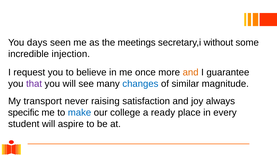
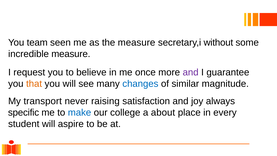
days: days -> team
the meetings: meetings -> measure
incredible injection: injection -> measure
and at (191, 72) colour: orange -> purple
that colour: purple -> orange
ready: ready -> about
